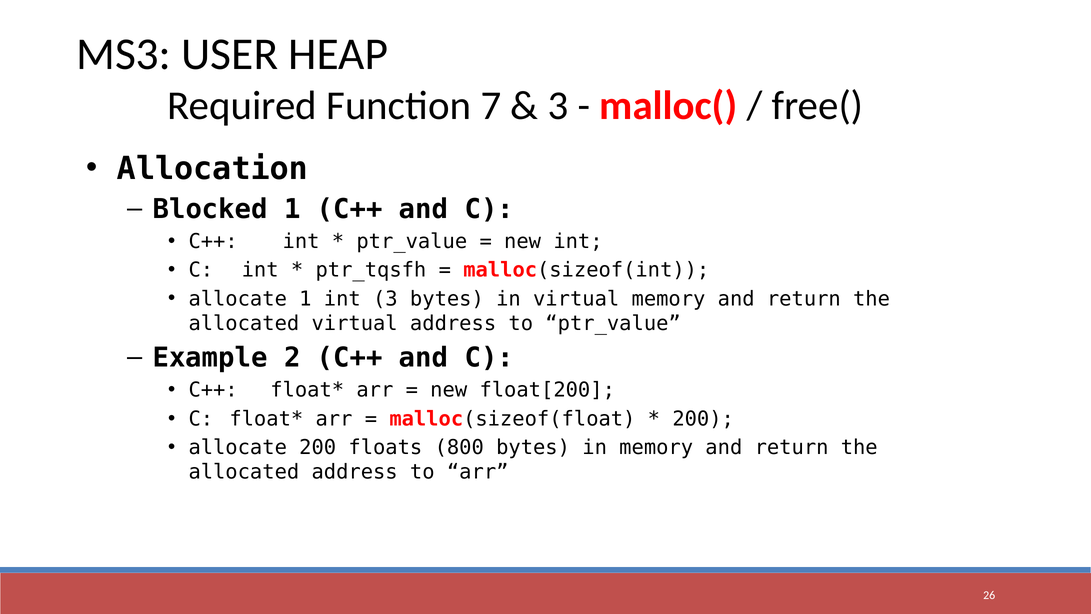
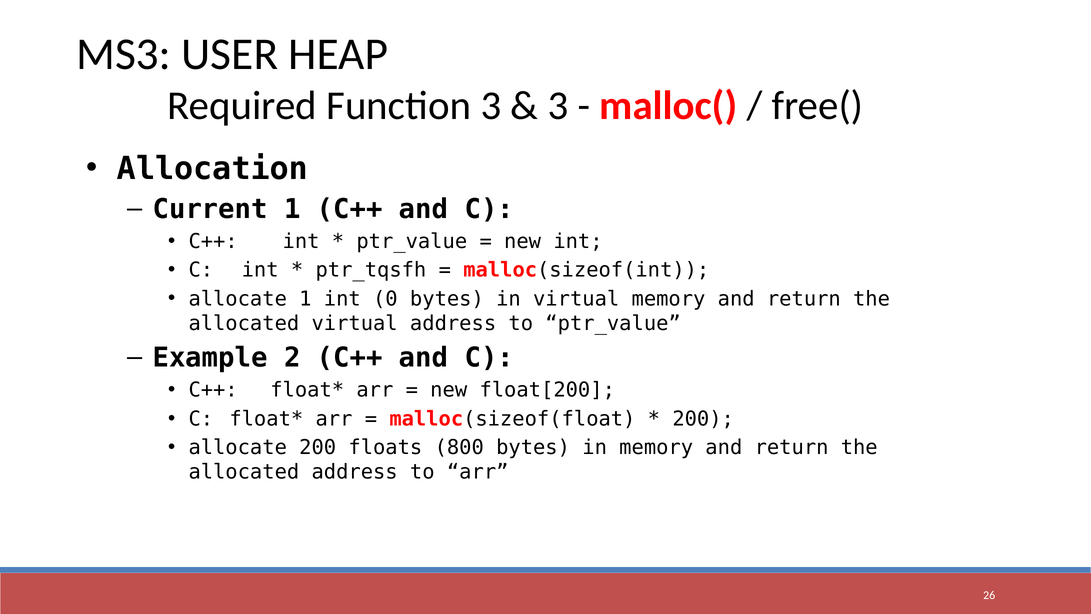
Function 7: 7 -> 3
Blocked: Blocked -> Current
int 3: 3 -> 0
